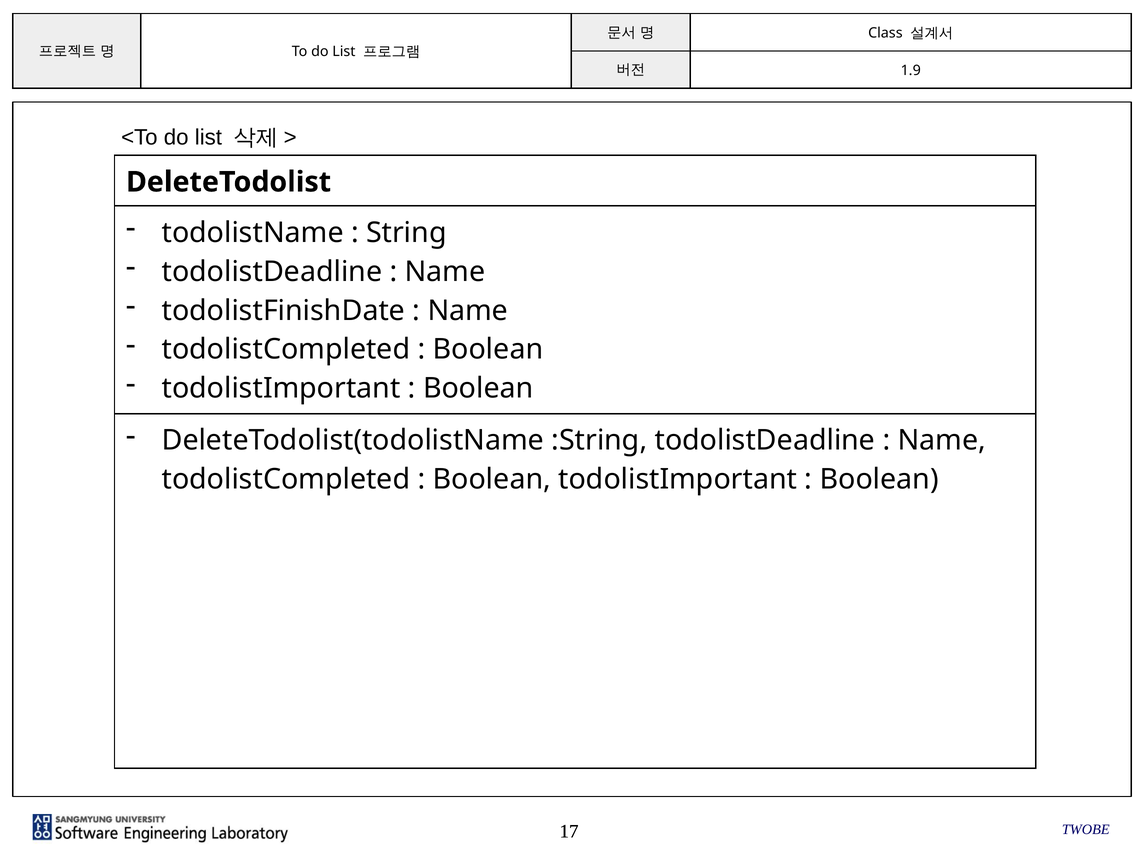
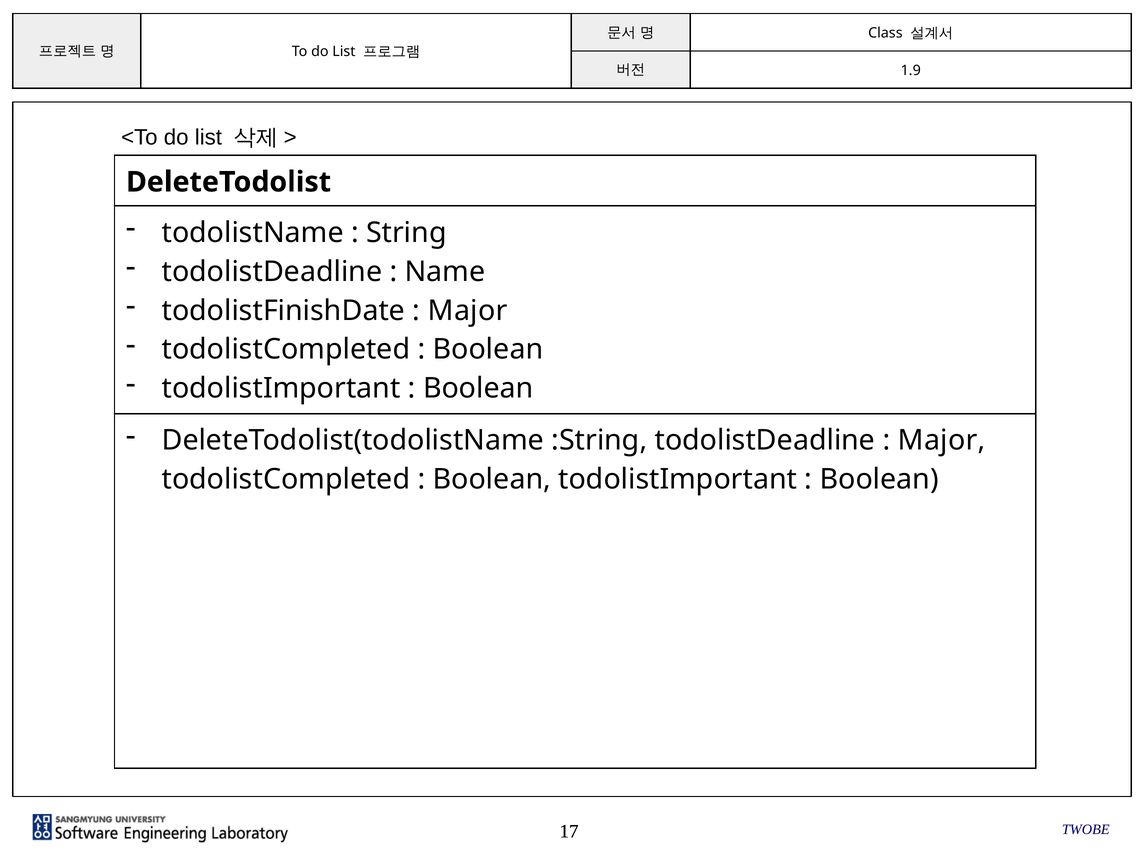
Name at (468, 310): Name -> Major
Name at (942, 440): Name -> Major
